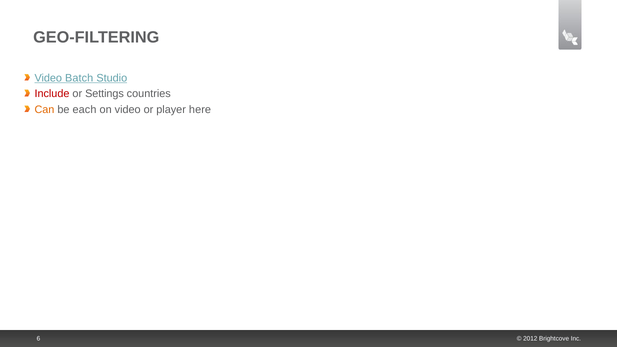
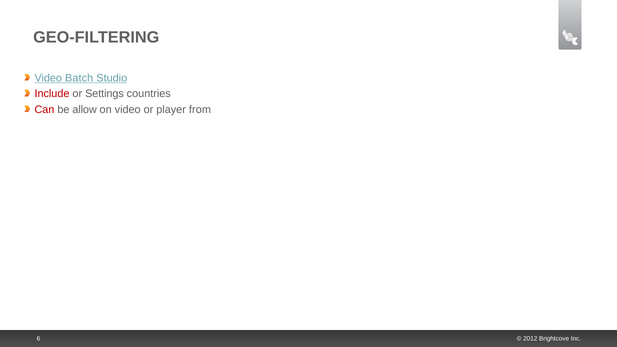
Can colour: orange -> red
each: each -> allow
here: here -> from
